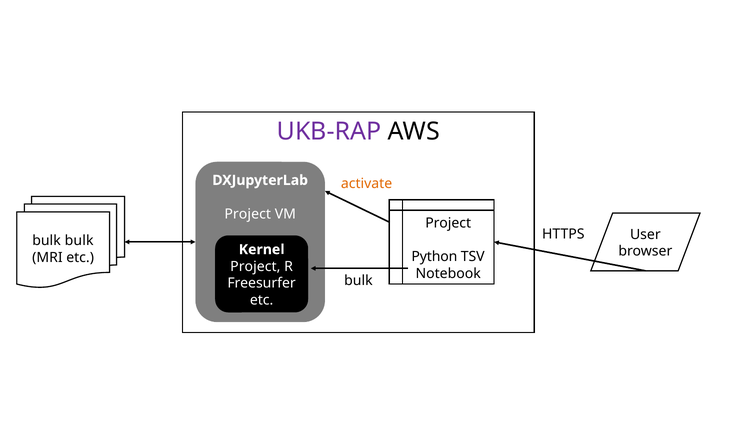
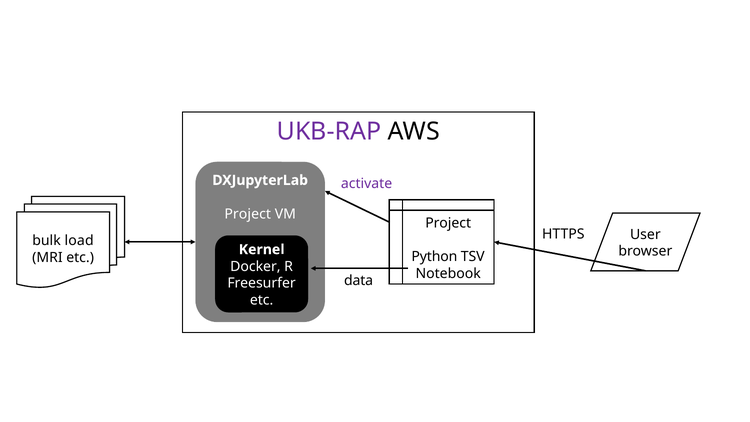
activate colour: orange -> purple
bulk bulk: bulk -> load
Project at (255, 266): Project -> Docker
bulk at (358, 280): bulk -> data
